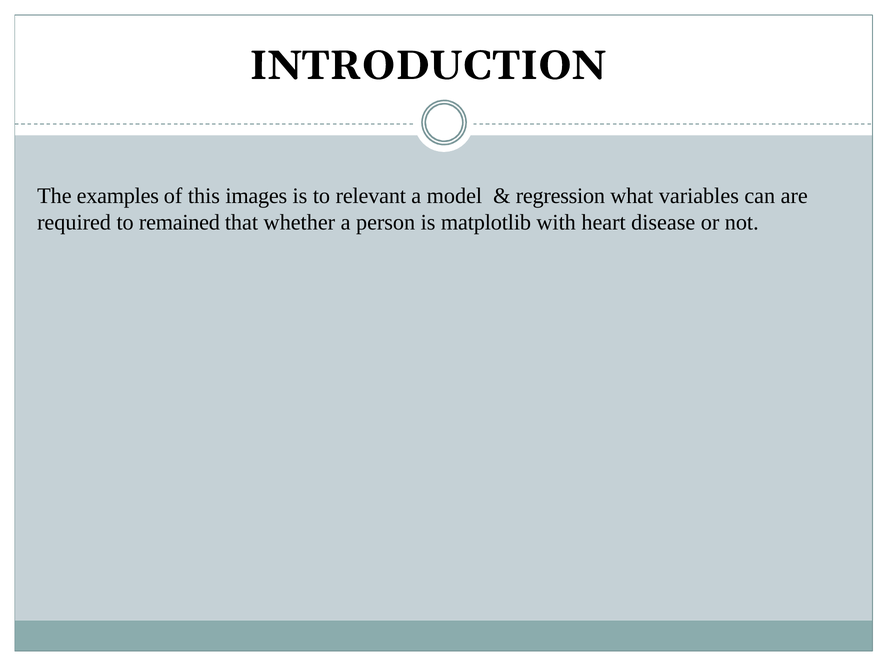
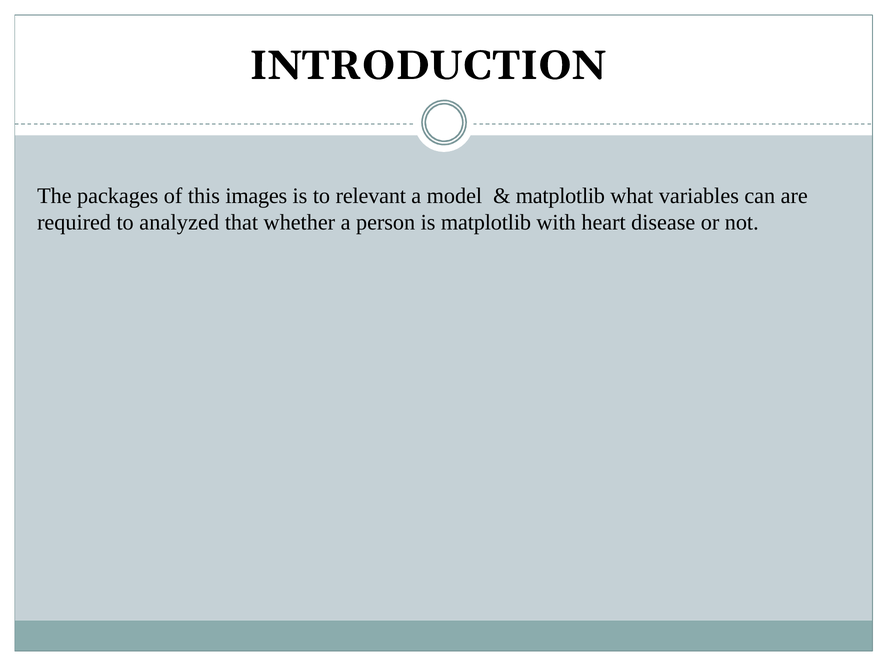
examples: examples -> packages
regression at (560, 196): regression -> matplotlib
remained: remained -> analyzed
